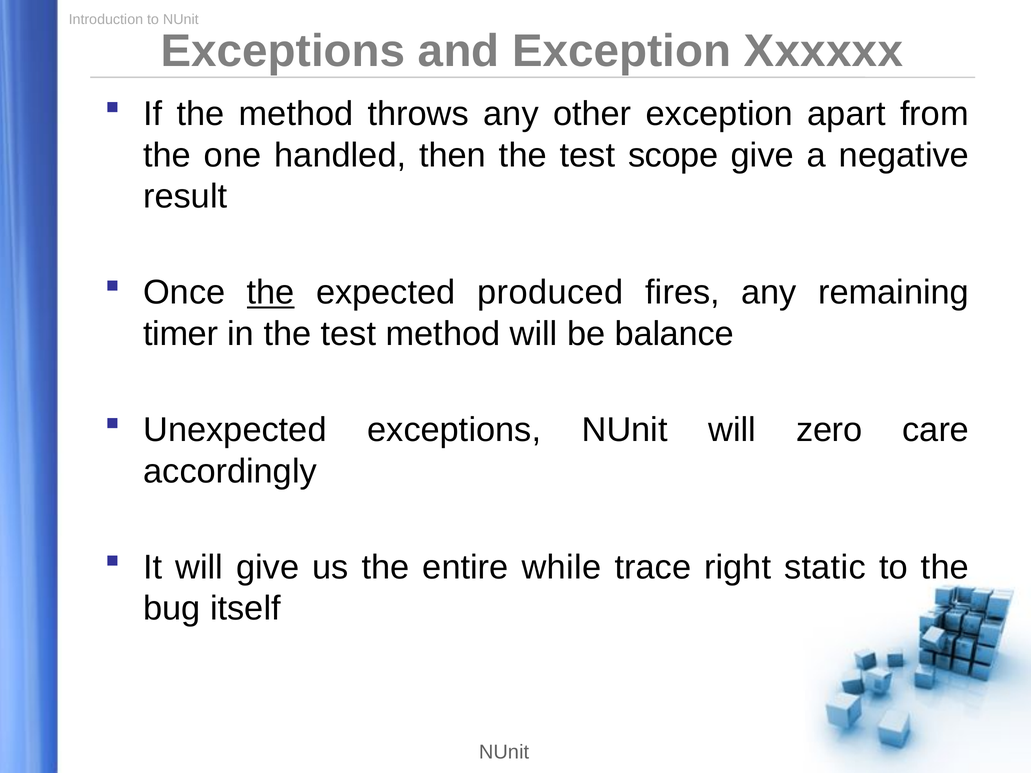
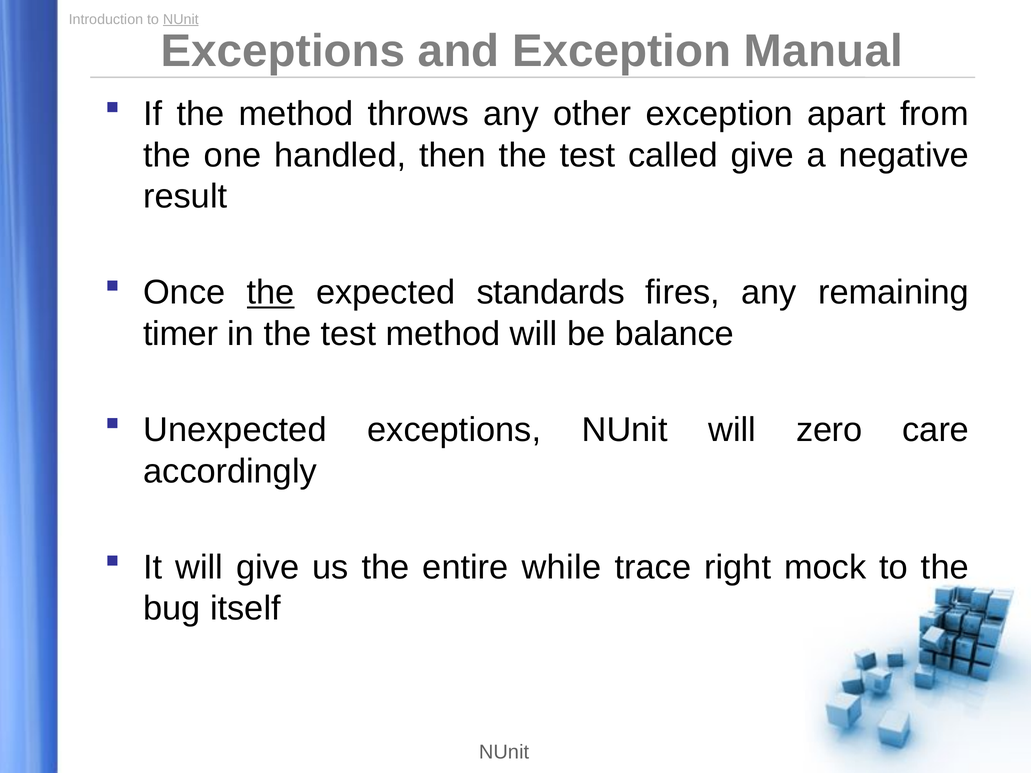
NUnit at (181, 19) underline: none -> present
Xxxxxx: Xxxxxx -> Manual
scope: scope -> called
produced: produced -> standards
static: static -> mock
